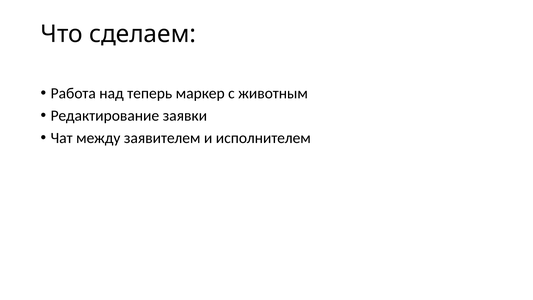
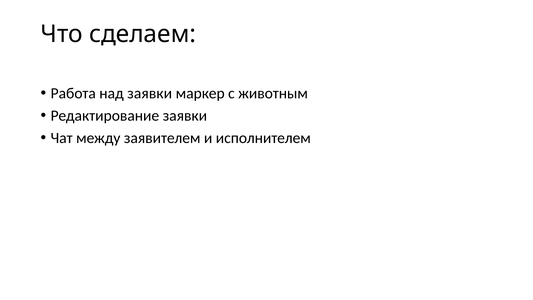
над теперь: теперь -> заявки
